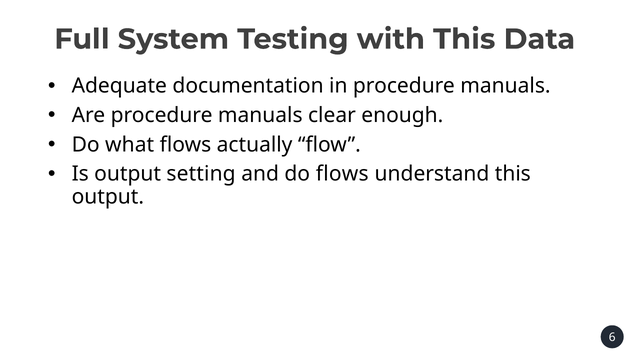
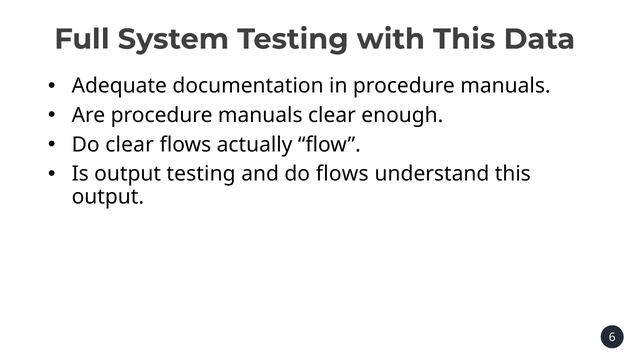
Do what: what -> clear
output setting: setting -> testing
